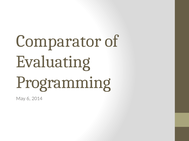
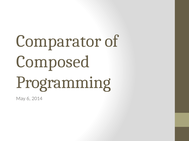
Evaluating: Evaluating -> Composed
